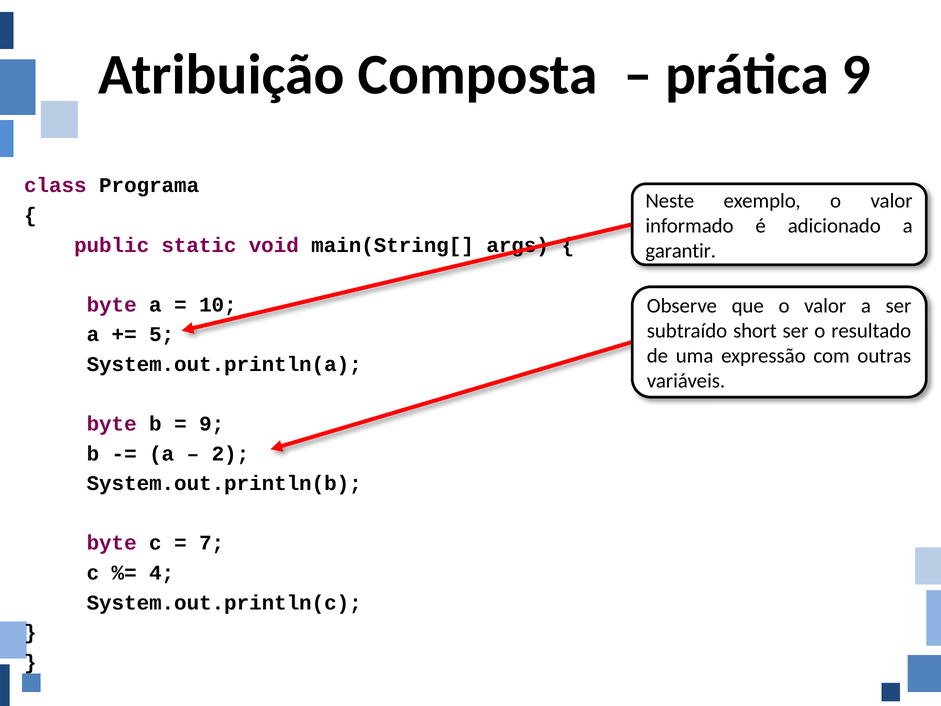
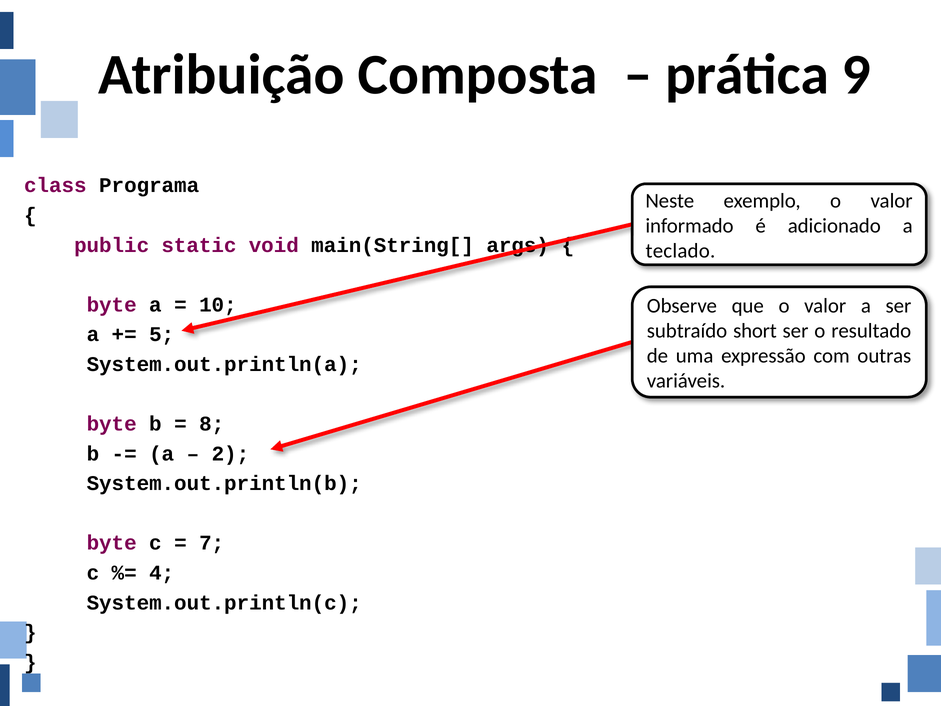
garantir: garantir -> teclado
9 at (212, 424): 9 -> 8
